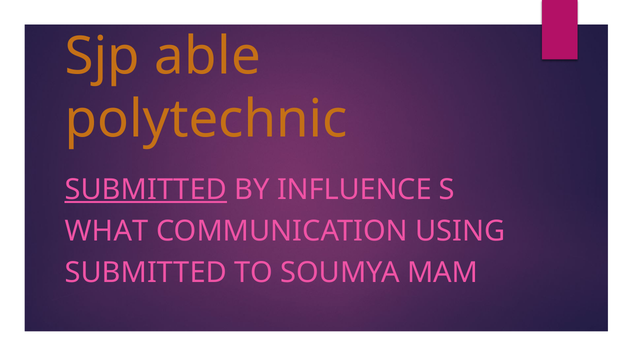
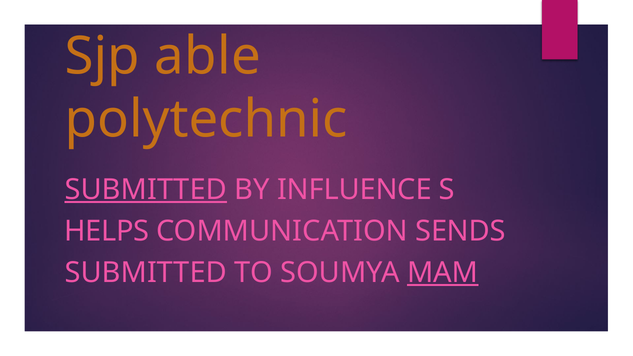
WHAT: WHAT -> HELPS
USING: USING -> SENDS
MAM underline: none -> present
